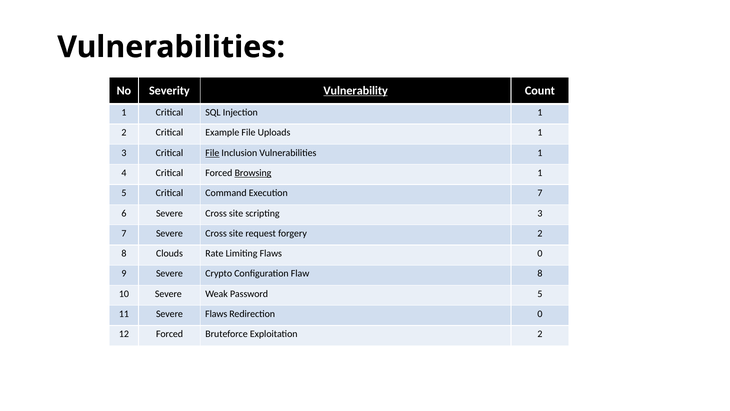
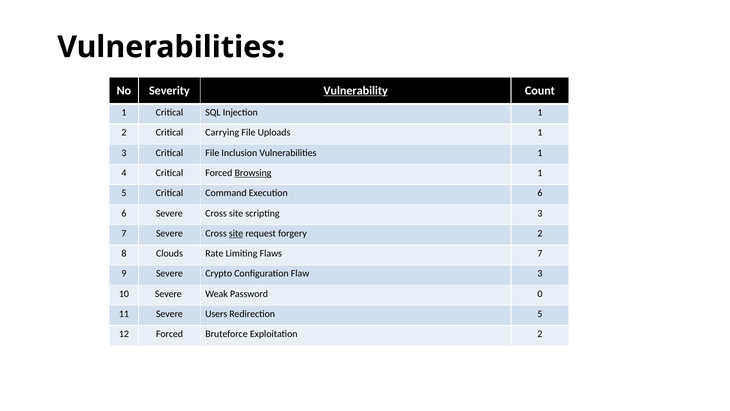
Example: Example -> Carrying
File at (212, 153) underline: present -> none
Execution 7: 7 -> 6
site at (236, 233) underline: none -> present
Flaws 0: 0 -> 7
Flaw 8: 8 -> 3
Password 5: 5 -> 0
Severe Flaws: Flaws -> Users
Redirection 0: 0 -> 5
